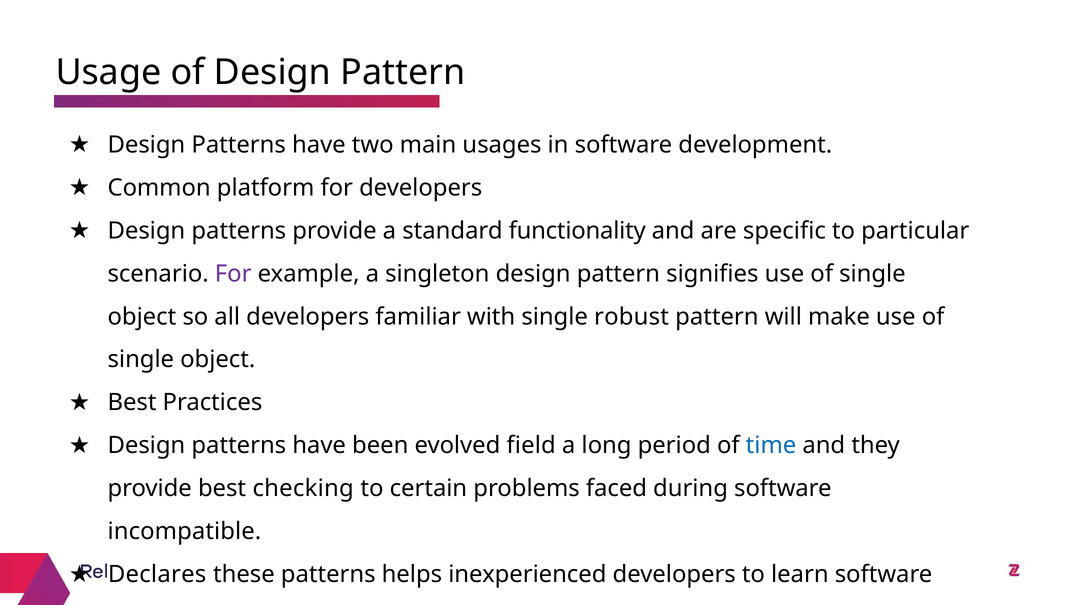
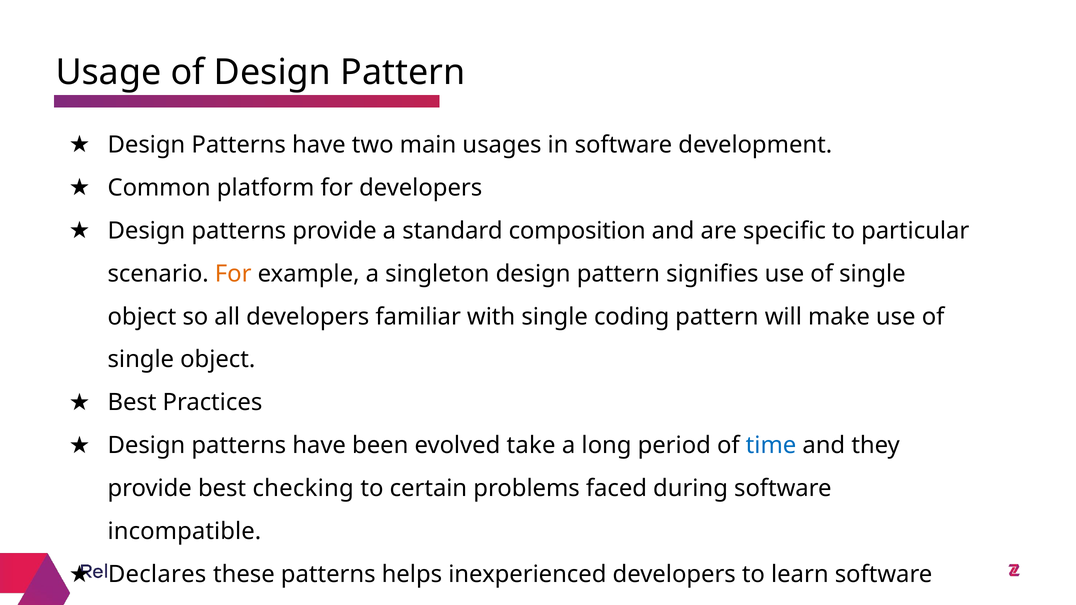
functionality: functionality -> composition
For at (233, 274) colour: purple -> orange
robust: robust -> coding
field: field -> take
